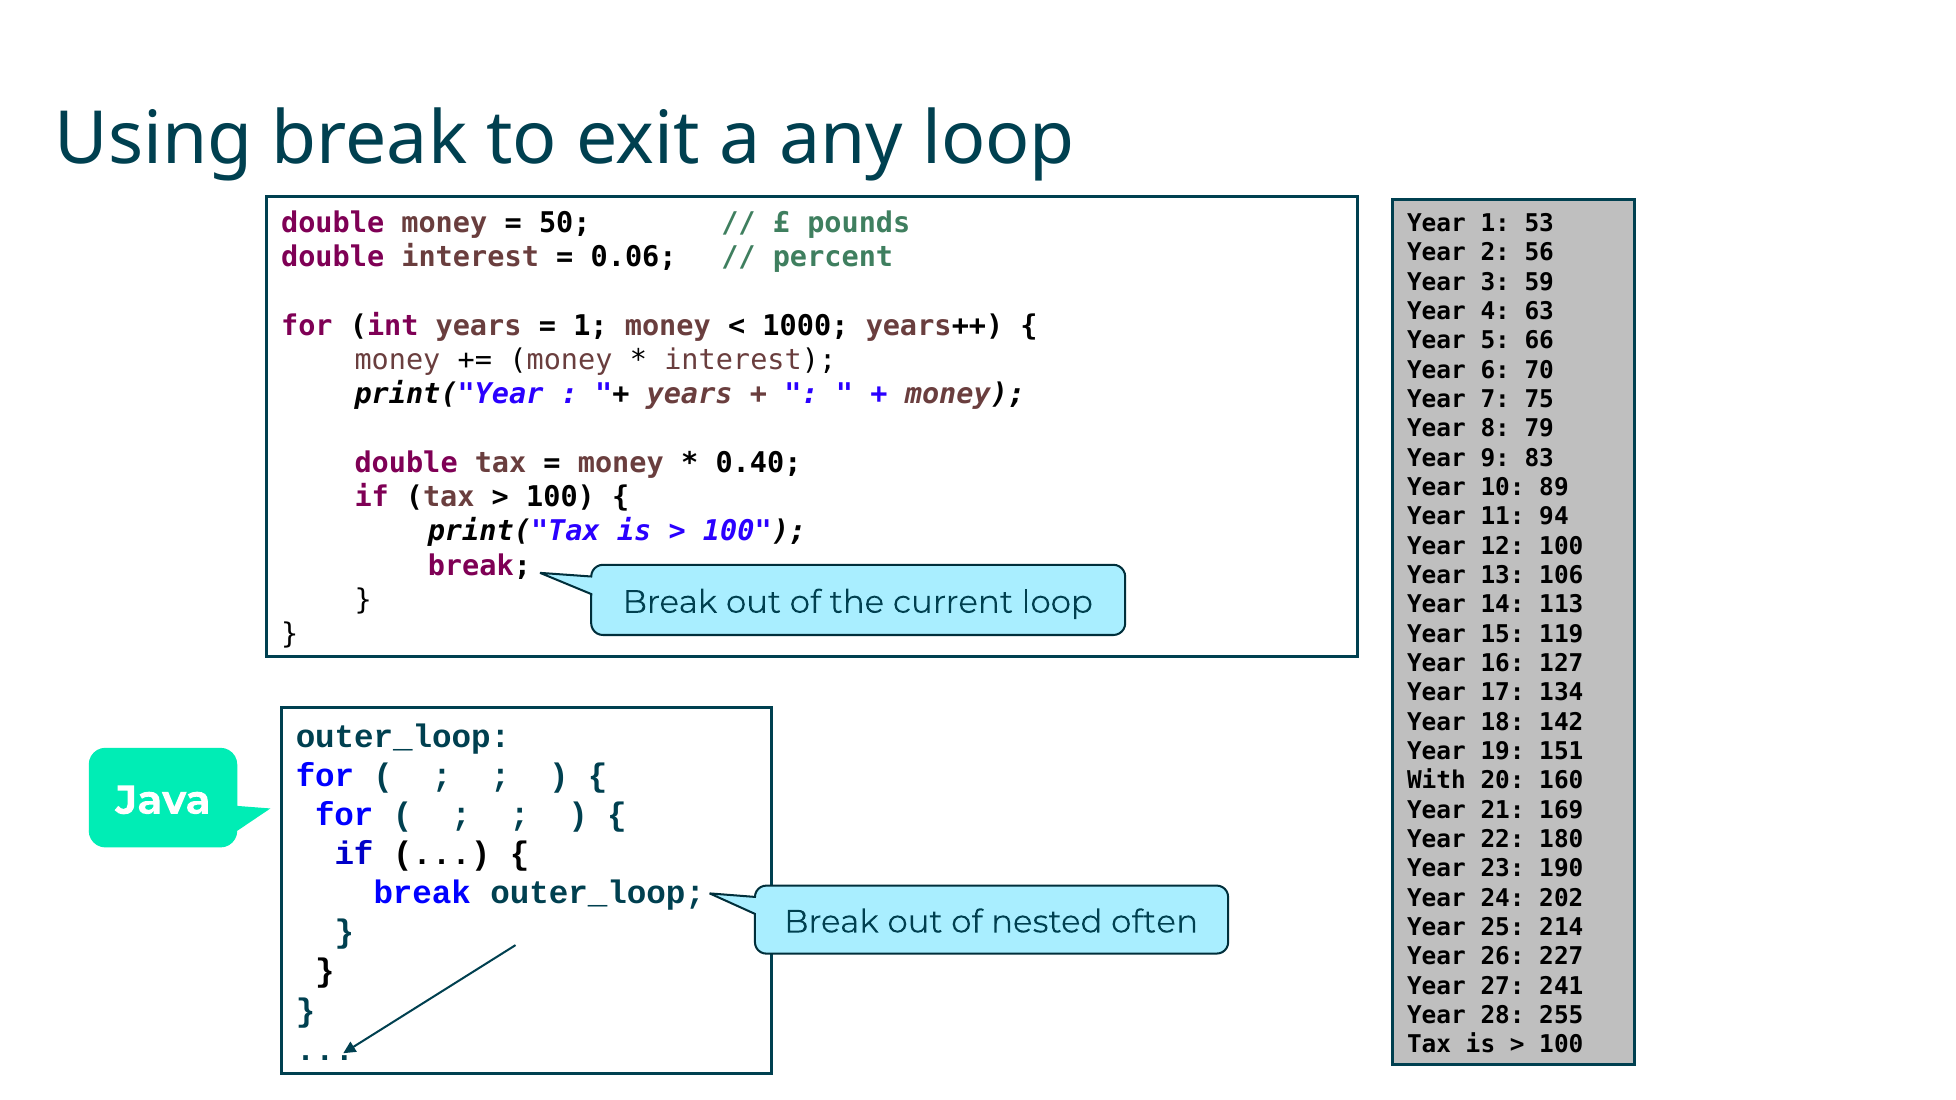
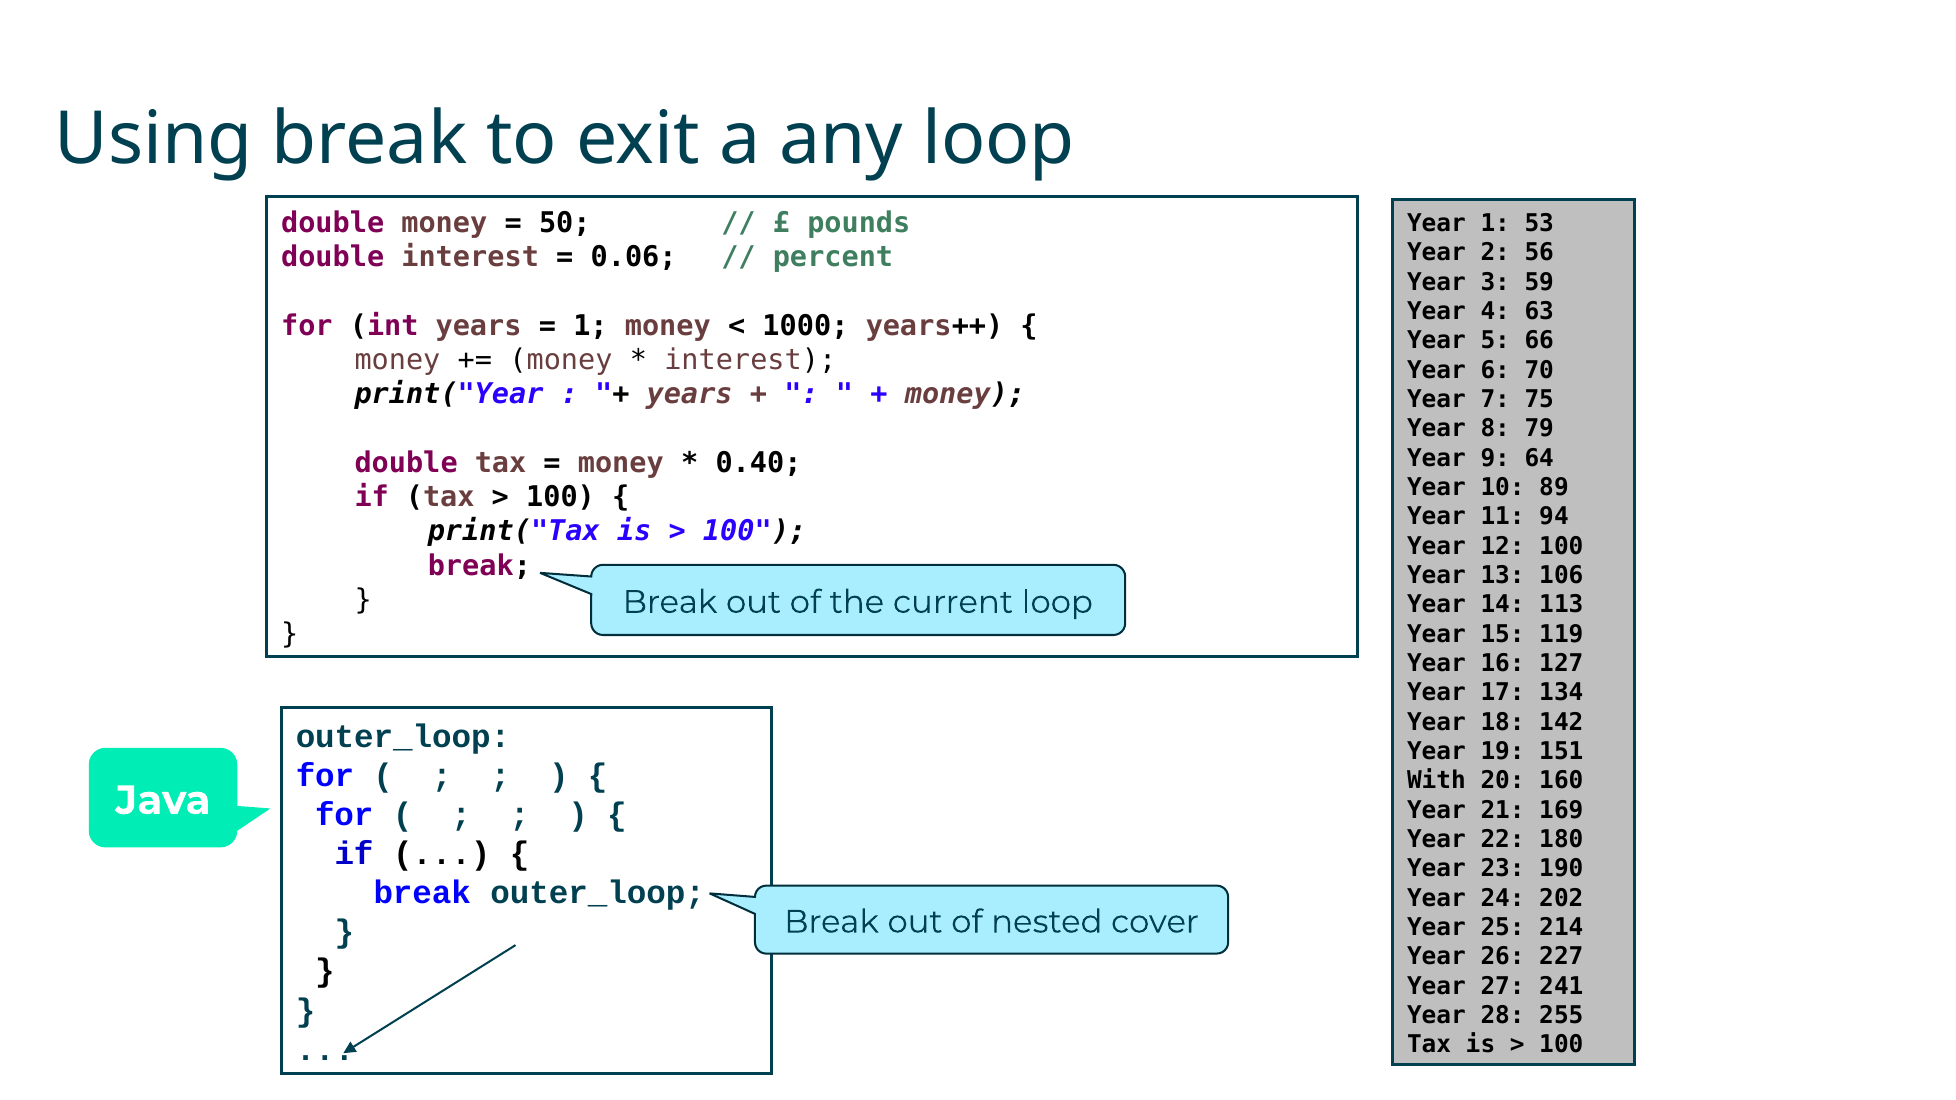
83: 83 -> 64
often: often -> cover
